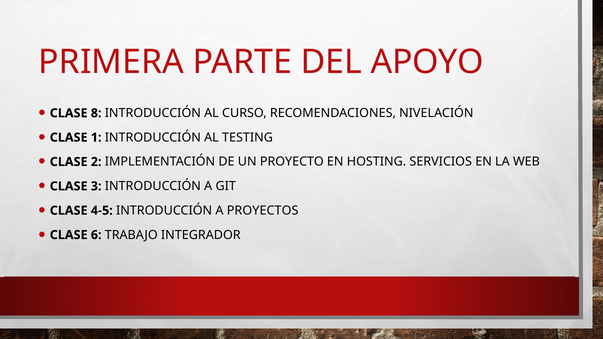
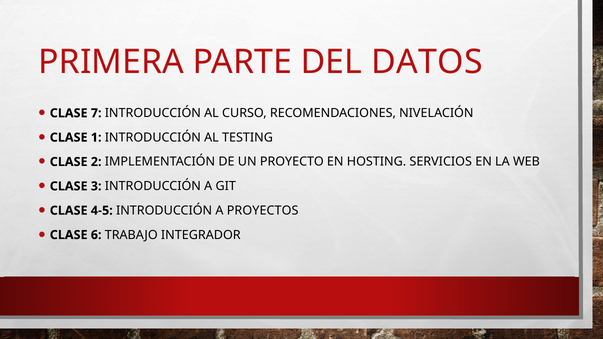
APOYO: APOYO -> DATOS
8: 8 -> 7
